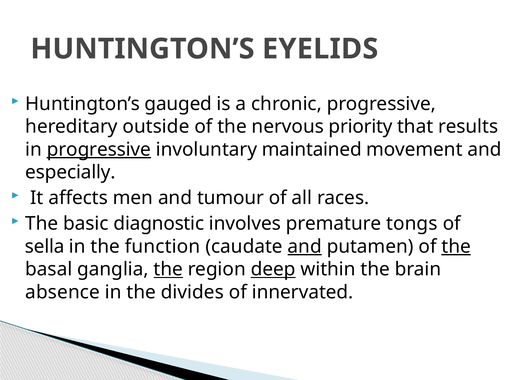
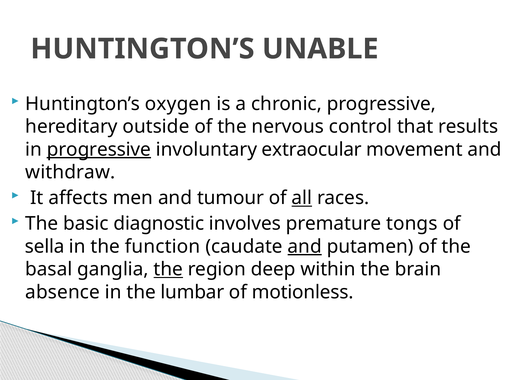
EYELIDS: EYELIDS -> UNABLE
gauged: gauged -> oxygen
priority: priority -> control
maintained: maintained -> extraocular
especially: especially -> withdraw
all underline: none -> present
the at (456, 247) underline: present -> none
deep underline: present -> none
divides: divides -> lumbar
innervated: innervated -> motionless
